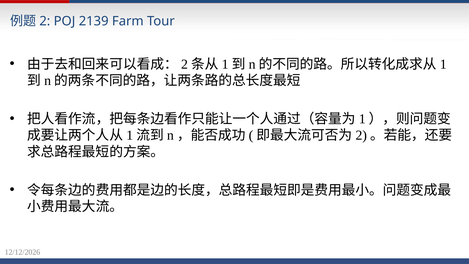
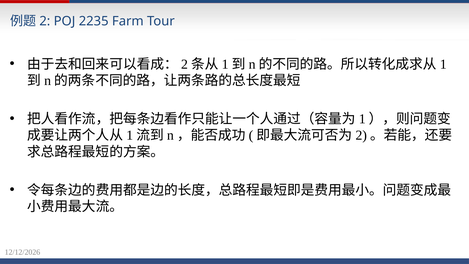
2139: 2139 -> 2235
